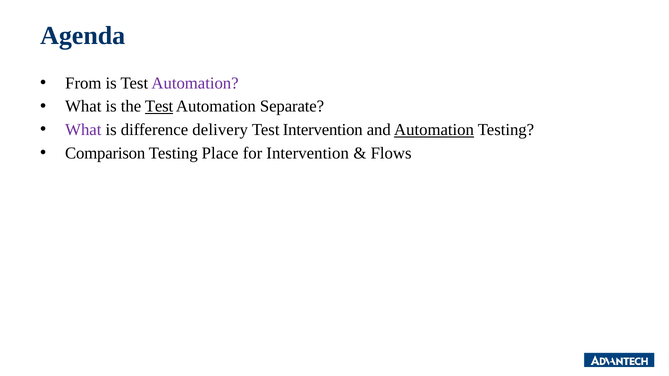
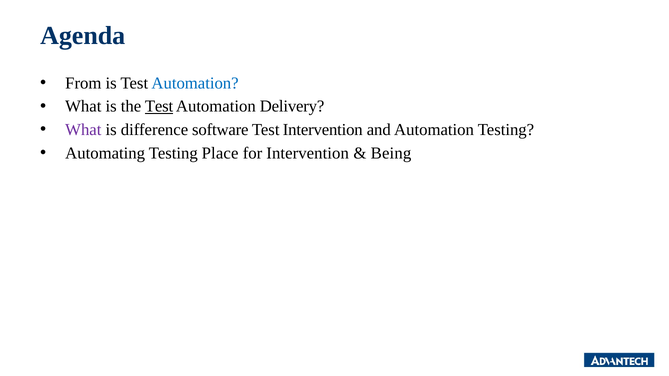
Automation at (195, 83) colour: purple -> blue
Separate: Separate -> Delivery
delivery: delivery -> software
Automation at (434, 130) underline: present -> none
Comparison: Comparison -> Automating
Flows: Flows -> Being
